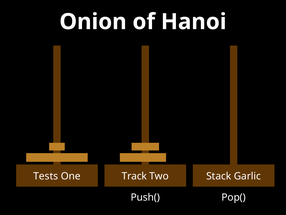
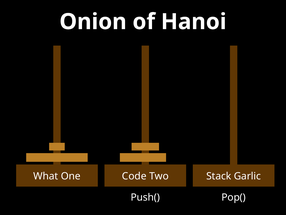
Tests: Tests -> What
Track: Track -> Code
